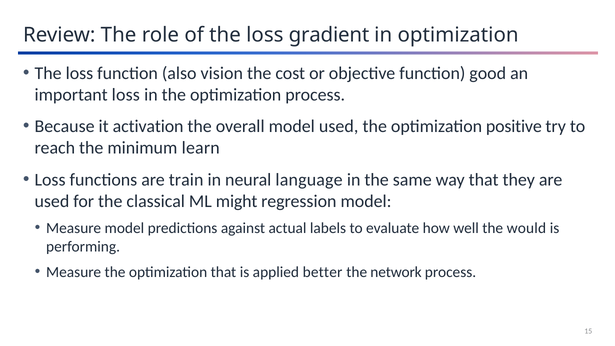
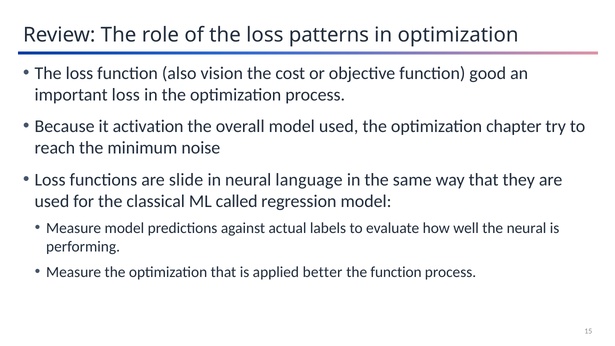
gradient: gradient -> patterns
positive: positive -> chapter
learn: learn -> noise
train: train -> slide
might: might -> called
the would: would -> neural
the network: network -> function
